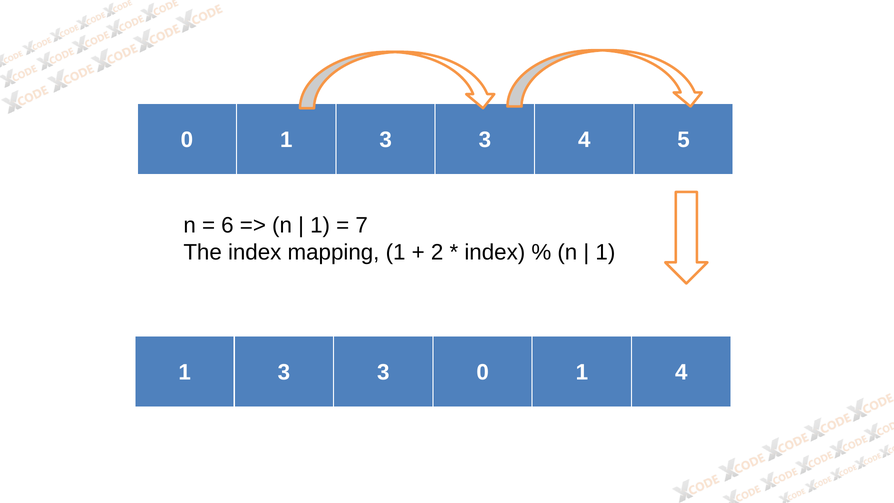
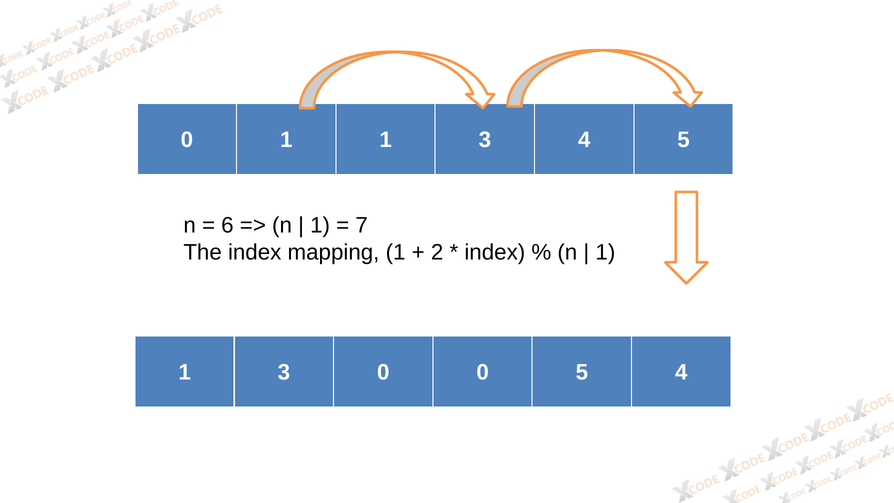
0 1 3: 3 -> 1
3 at (383, 372): 3 -> 0
1 at (582, 372): 1 -> 5
